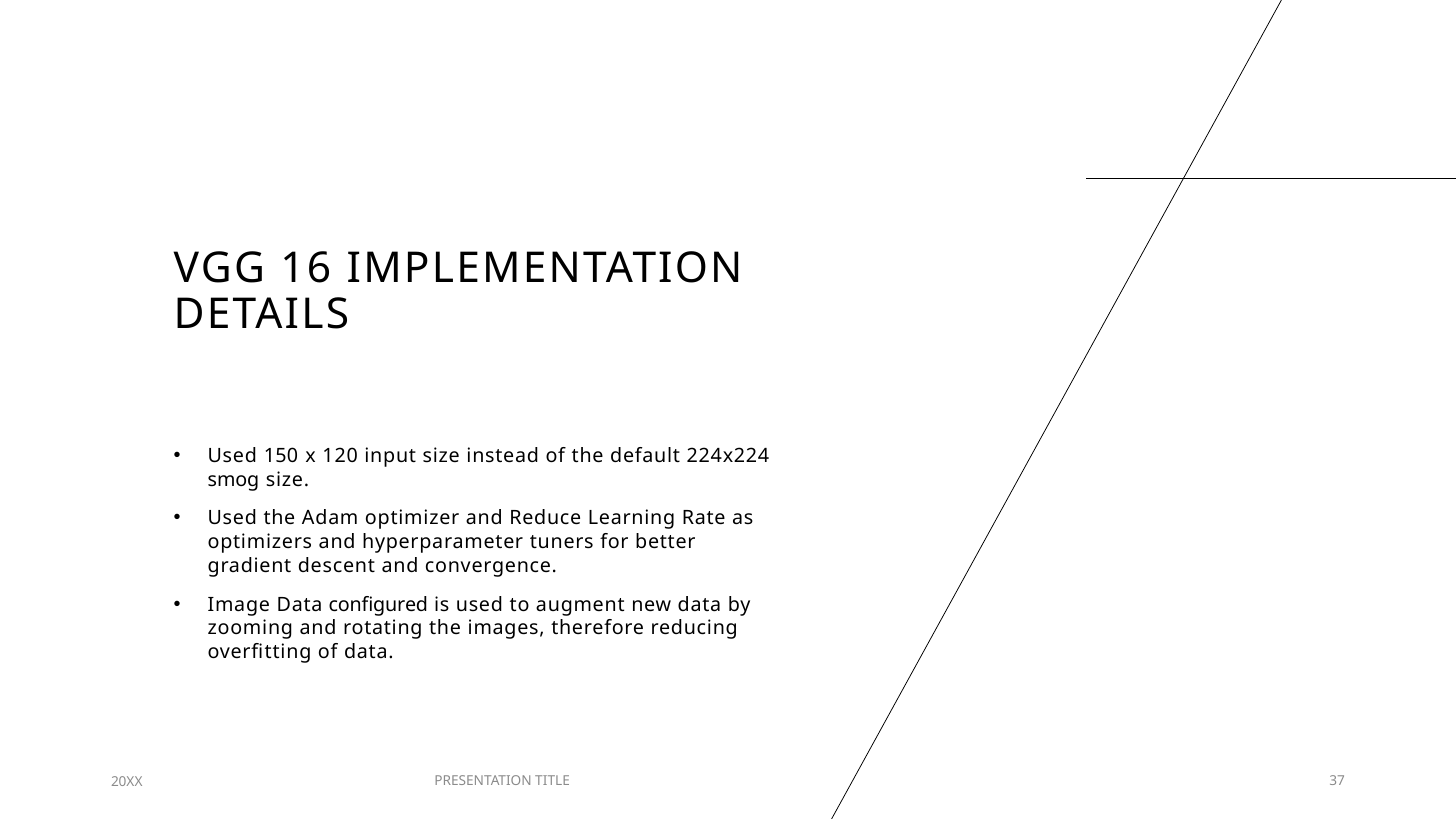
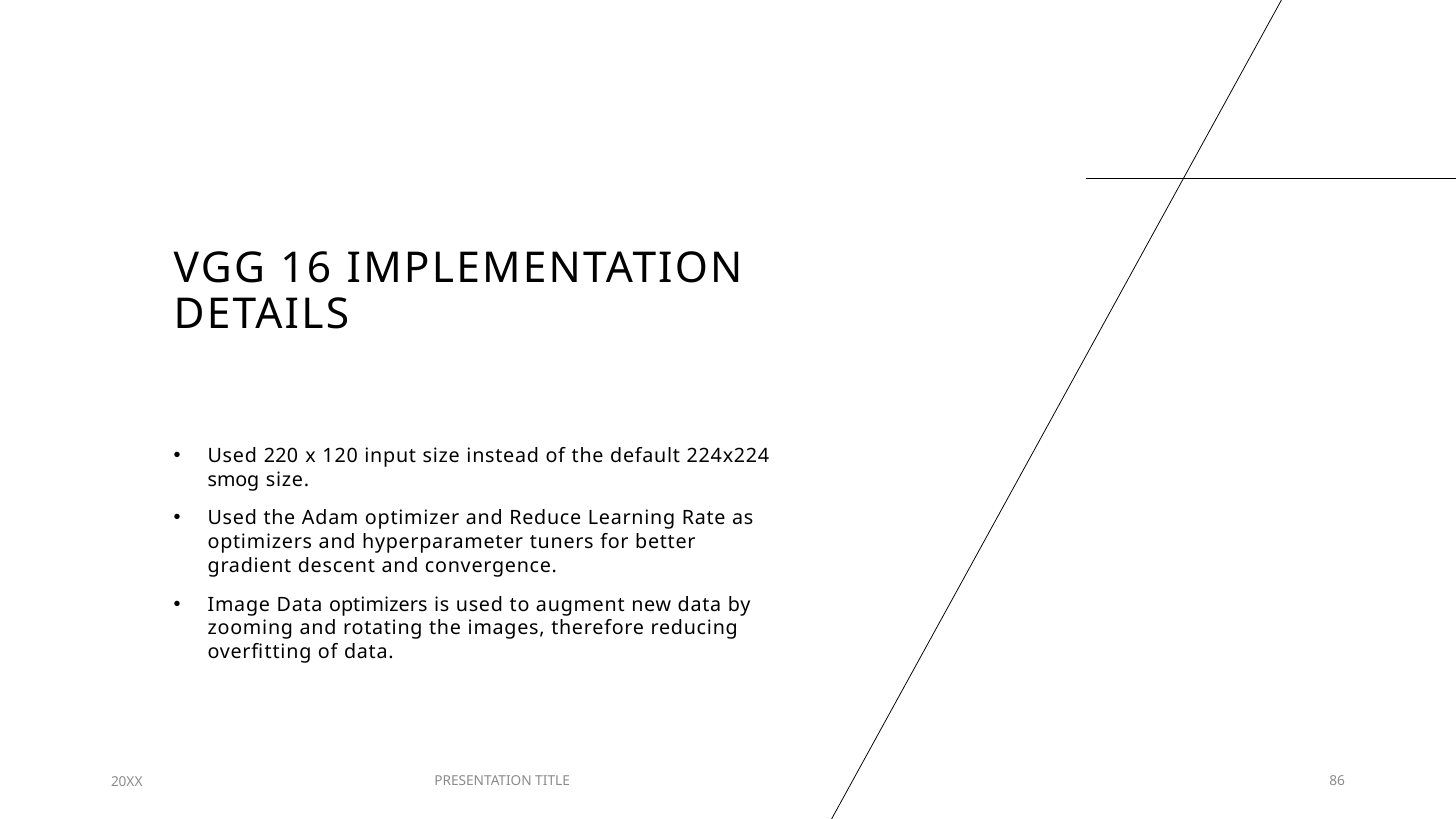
150: 150 -> 220
Data configured: configured -> optimizers
37: 37 -> 86
